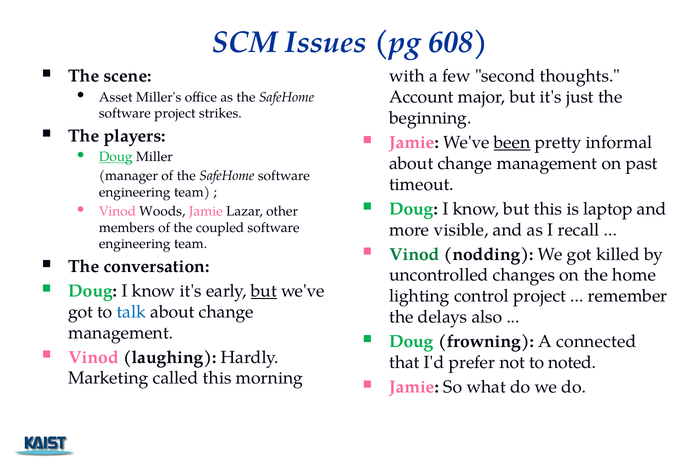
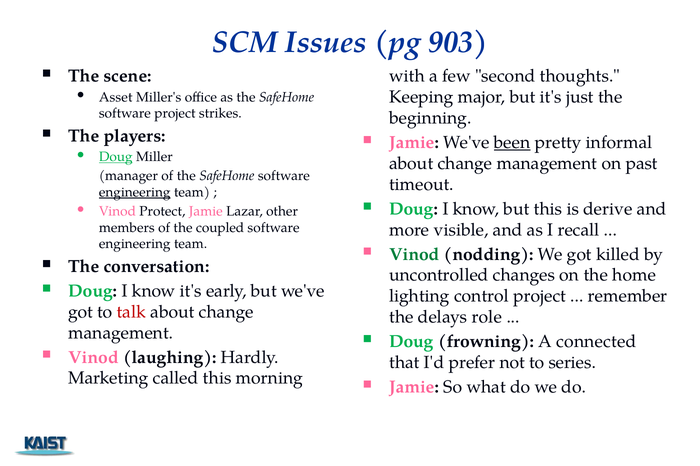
608: 608 -> 903
Account: Account -> Keeping
engineering at (135, 193) underline: none -> present
laptop: laptop -> derive
Woods: Woods -> Protect
but at (264, 291) underline: present -> none
talk colour: blue -> red
also: also -> role
noted: noted -> series
